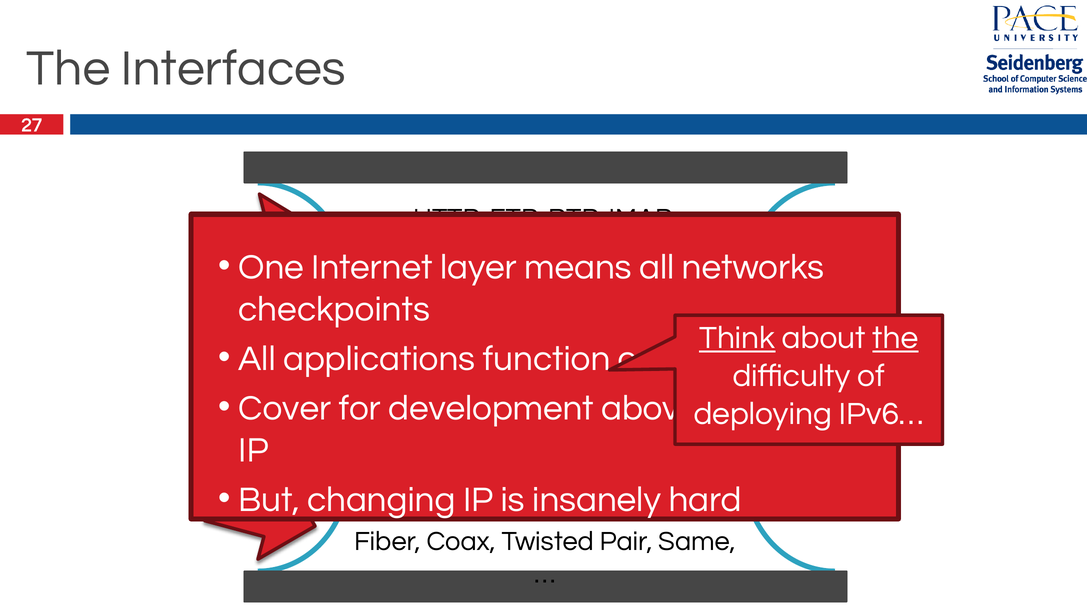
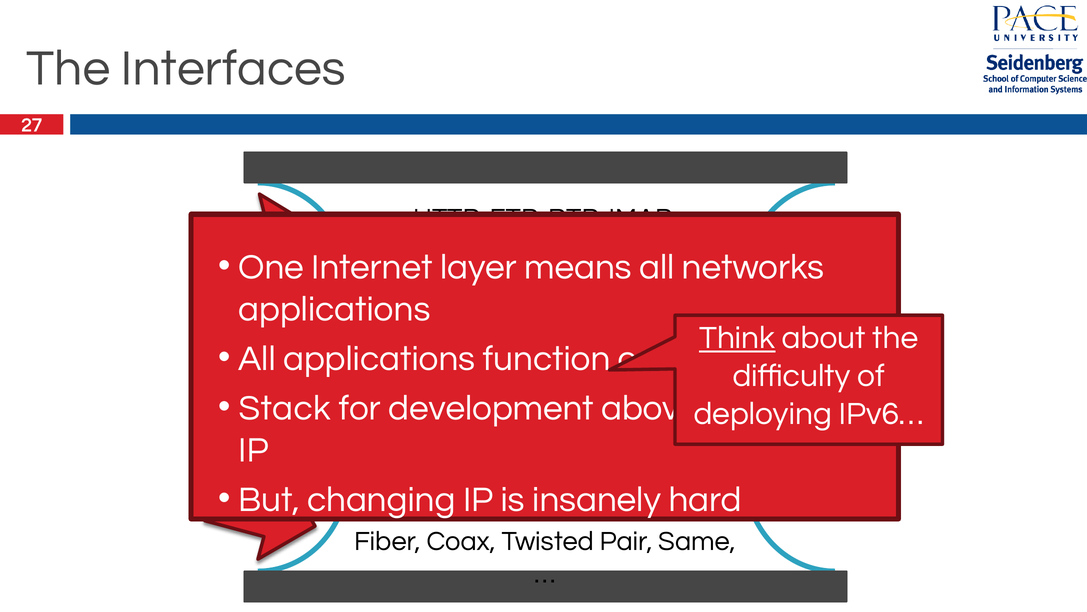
checkpoints at (334, 309): checkpoints -> applications
the at (895, 337) underline: present -> none
Cover: Cover -> Stack
